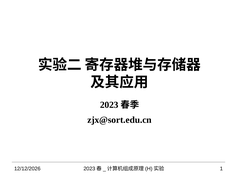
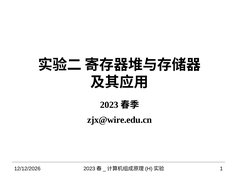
zjx@sort.edu.cn: zjx@sort.edu.cn -> zjx@wire.edu.cn
